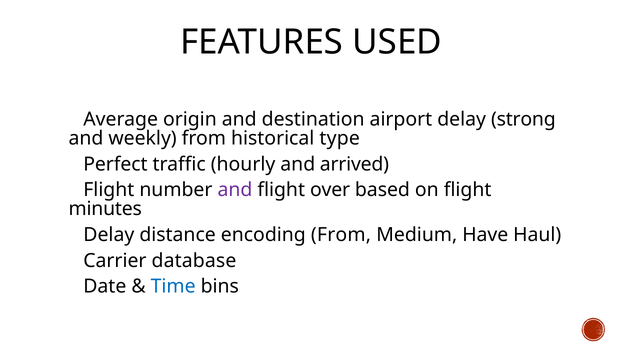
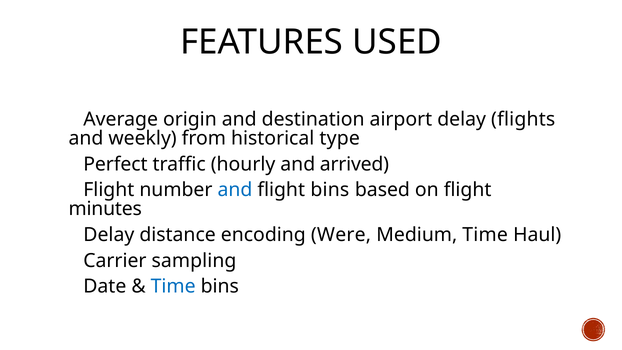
strong: strong -> flights
and at (235, 190) colour: purple -> blue
flight over: over -> bins
encoding From: From -> Were
Medium Have: Have -> Time
database: database -> sampling
